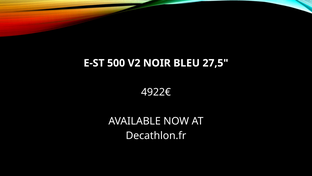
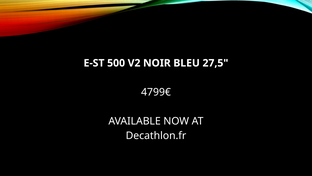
4922€: 4922€ -> 4799€
